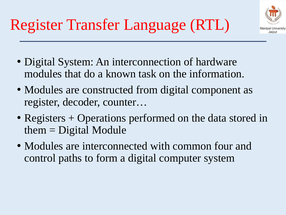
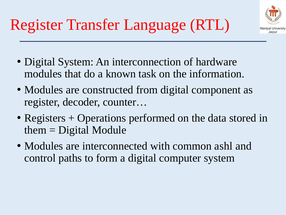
four: four -> ashl
